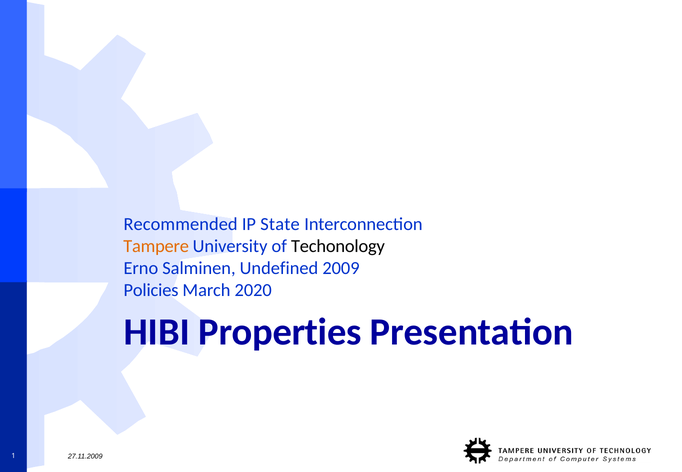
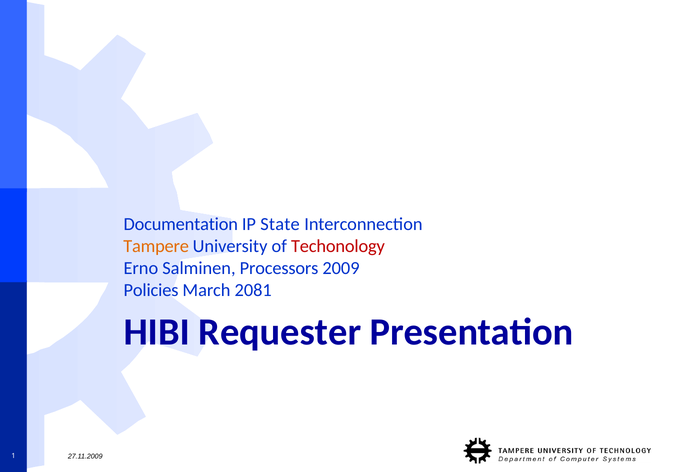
Recommended: Recommended -> Documentation
Techonology colour: black -> red
Undefined: Undefined -> Processors
2020: 2020 -> 2081
Properties: Properties -> Requester
